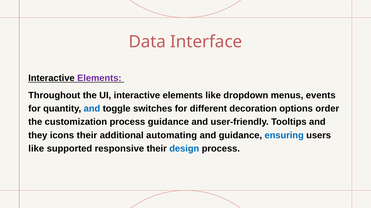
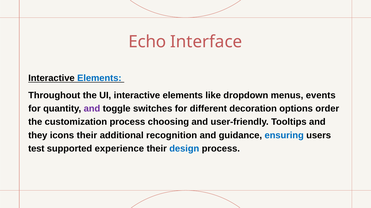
Data: Data -> Echo
Elements at (99, 78) colour: purple -> blue
and at (92, 109) colour: blue -> purple
process guidance: guidance -> choosing
automating: automating -> recognition
like at (36, 149): like -> test
responsive: responsive -> experience
